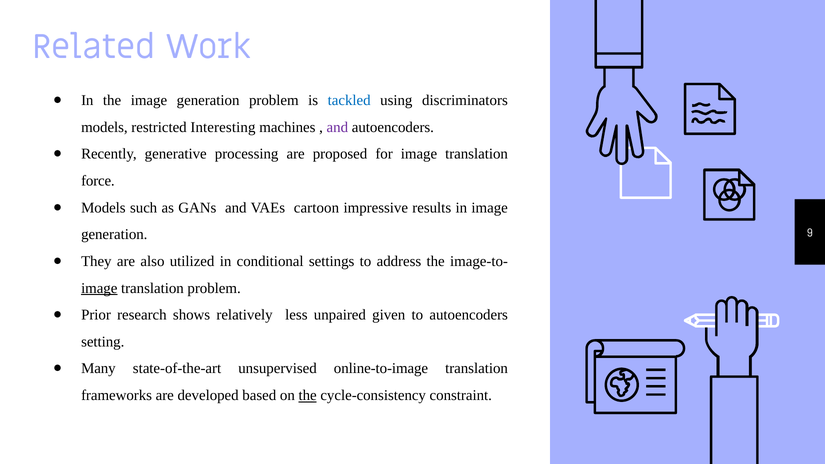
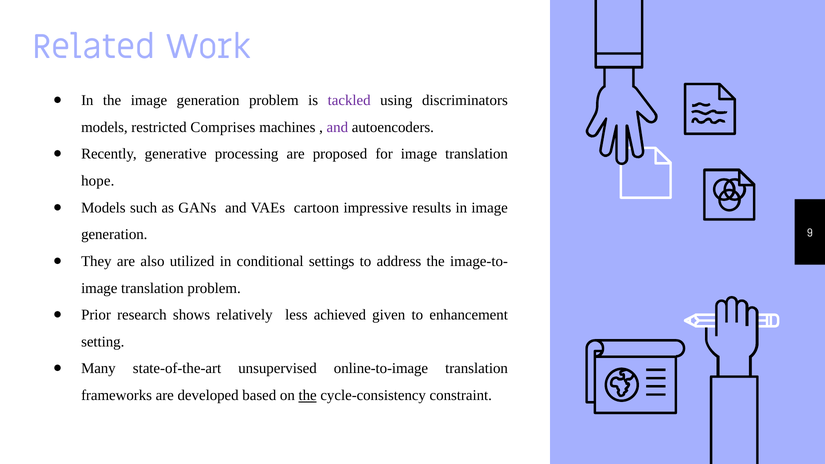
tackled colour: blue -> purple
Interesting: Interesting -> Comprises
force: force -> hope
image at (99, 288) underline: present -> none
unpaired: unpaired -> achieved
to autoencoders: autoencoders -> enhancement
